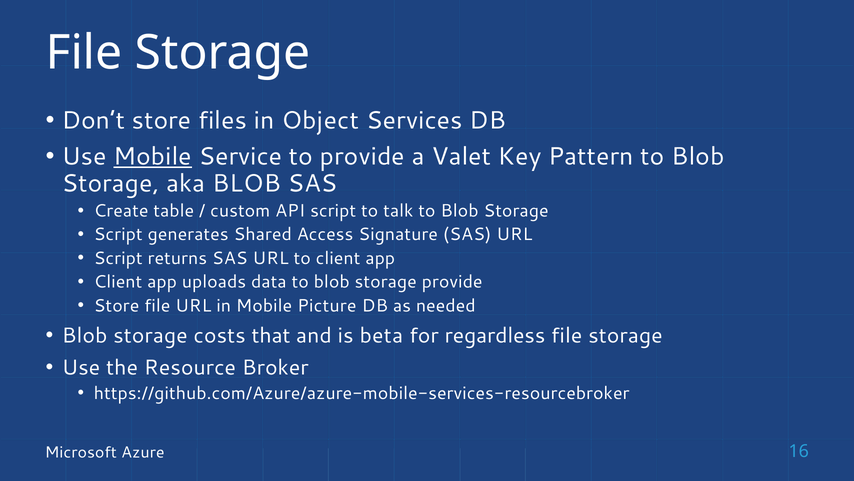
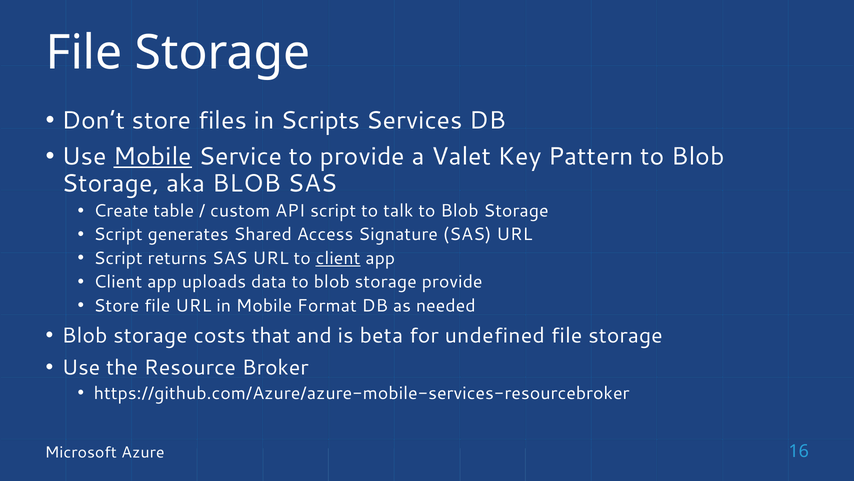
Object: Object -> Scripts
client at (338, 258) underline: none -> present
Picture: Picture -> Format
regardless: regardless -> undefined
